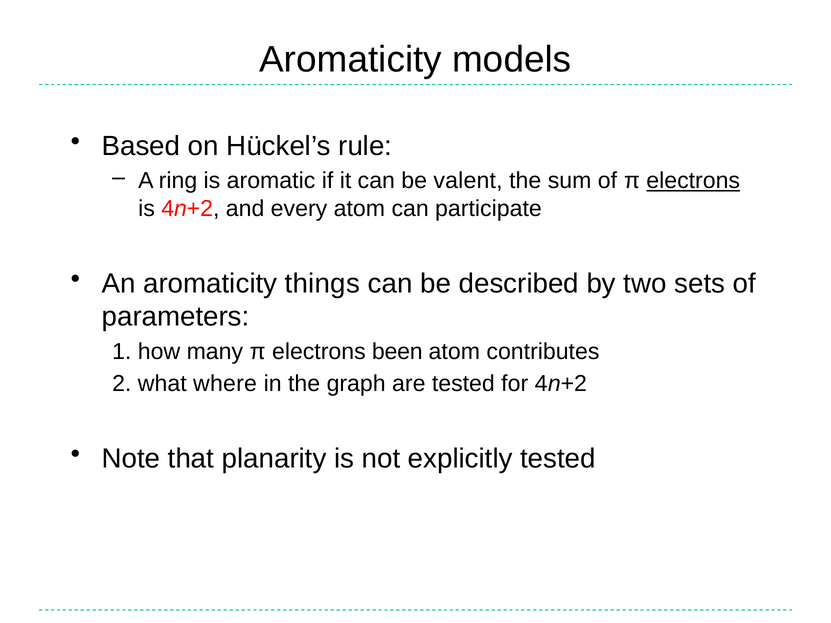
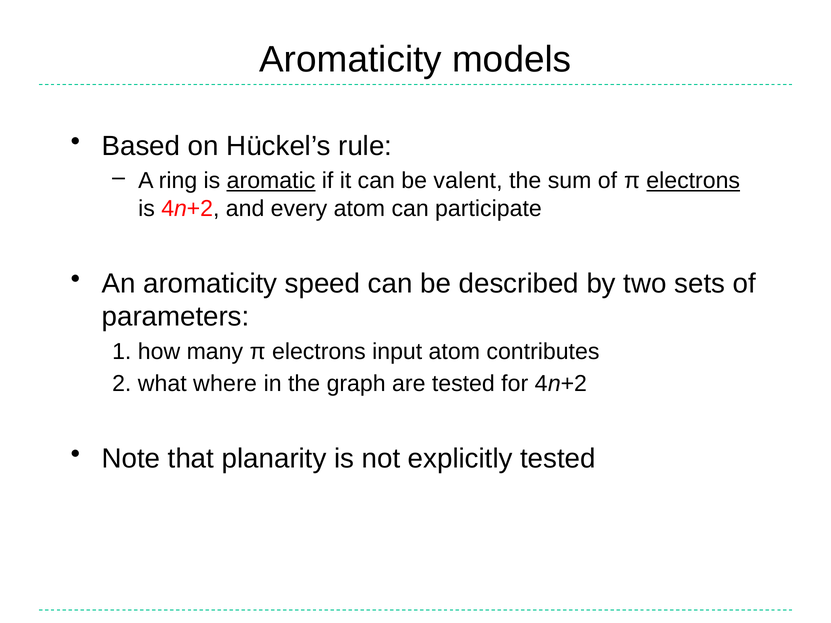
aromatic underline: none -> present
things: things -> speed
been: been -> input
